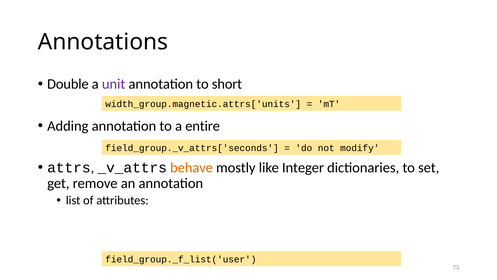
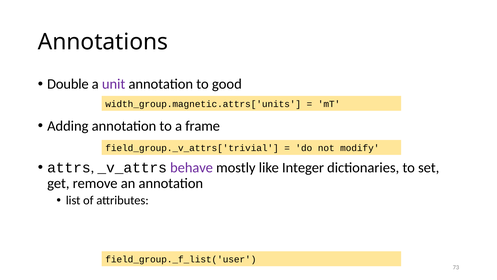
short: short -> good
entire: entire -> frame
field_group._v_attrs['seconds: field_group._v_attrs['seconds -> field_group._v_attrs['trivial
behave colour: orange -> purple
